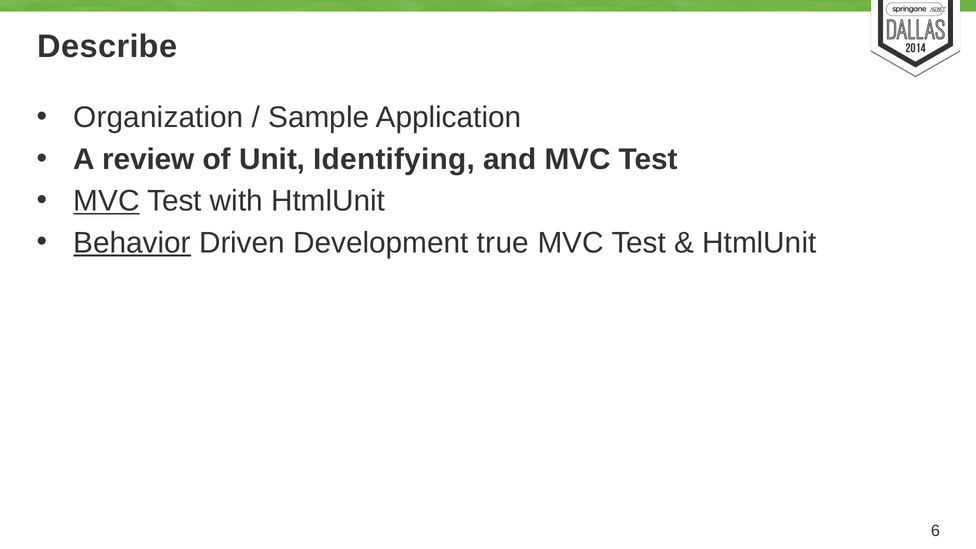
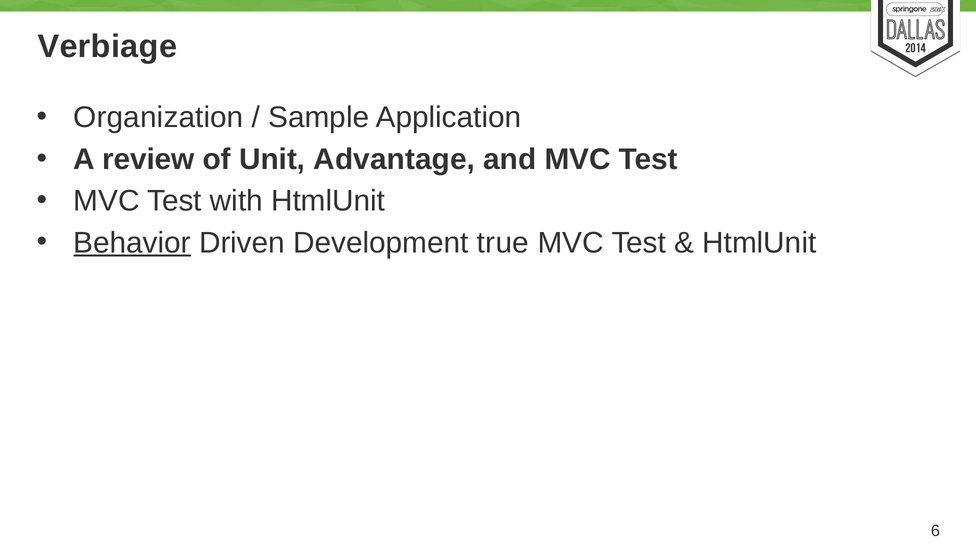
Describe: Describe -> Verbiage
Identifying: Identifying -> Advantage
MVC at (107, 201) underline: present -> none
